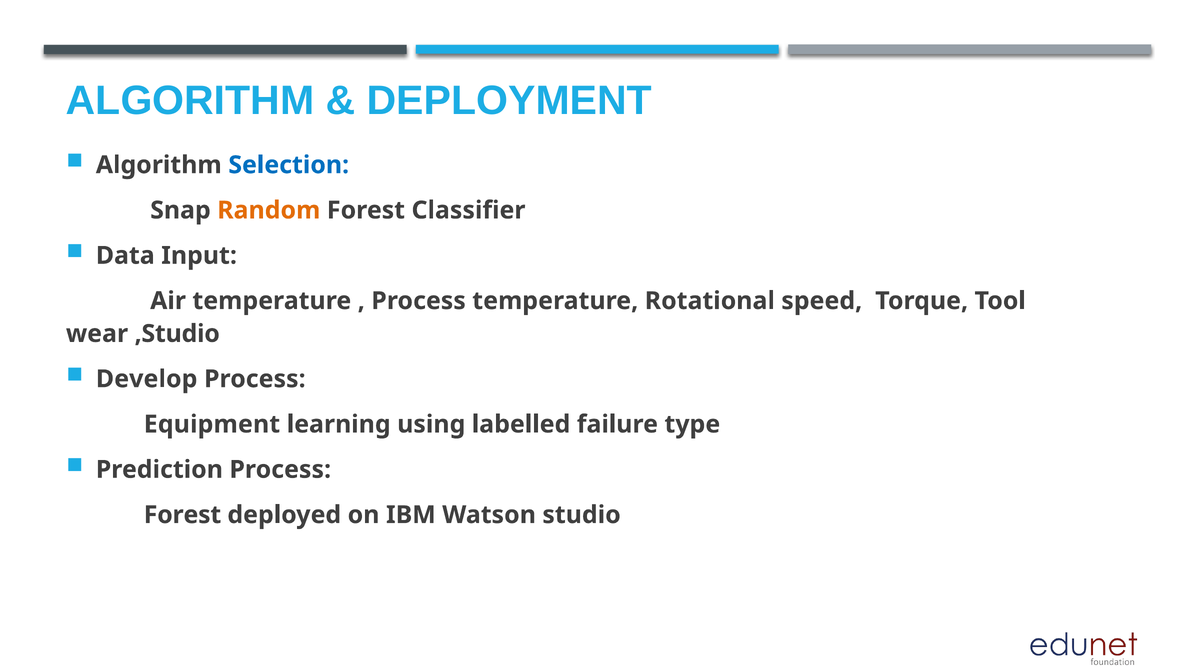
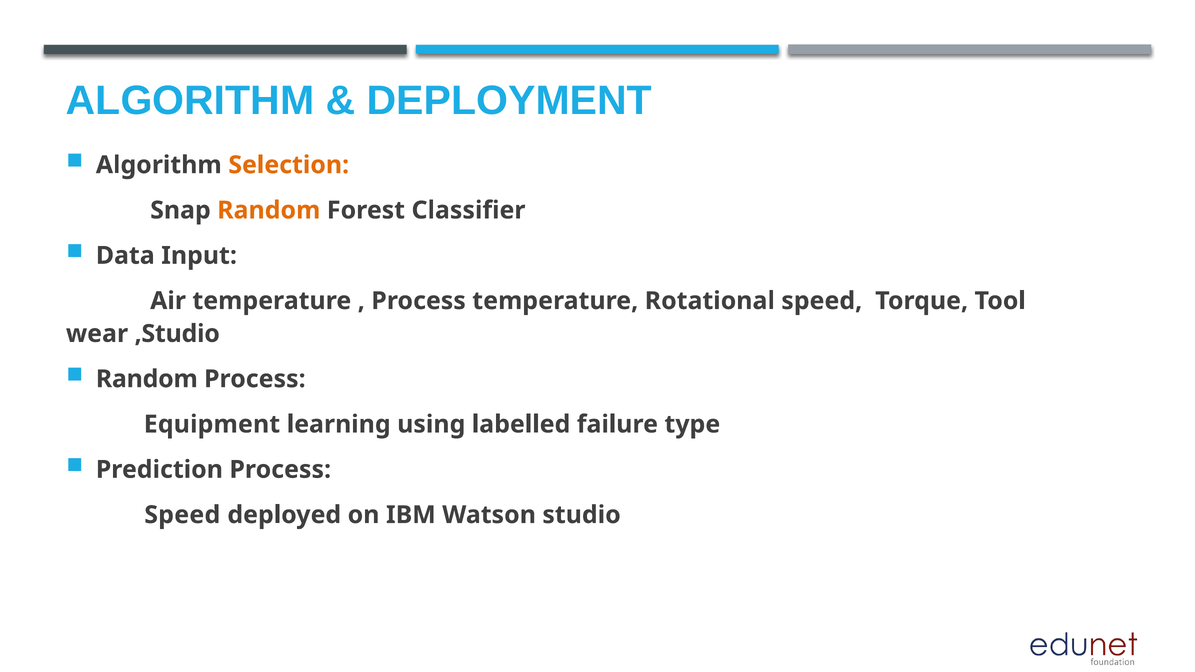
Selection colour: blue -> orange
Develop at (147, 379): Develop -> Random
Forest at (182, 515): Forest -> Speed
